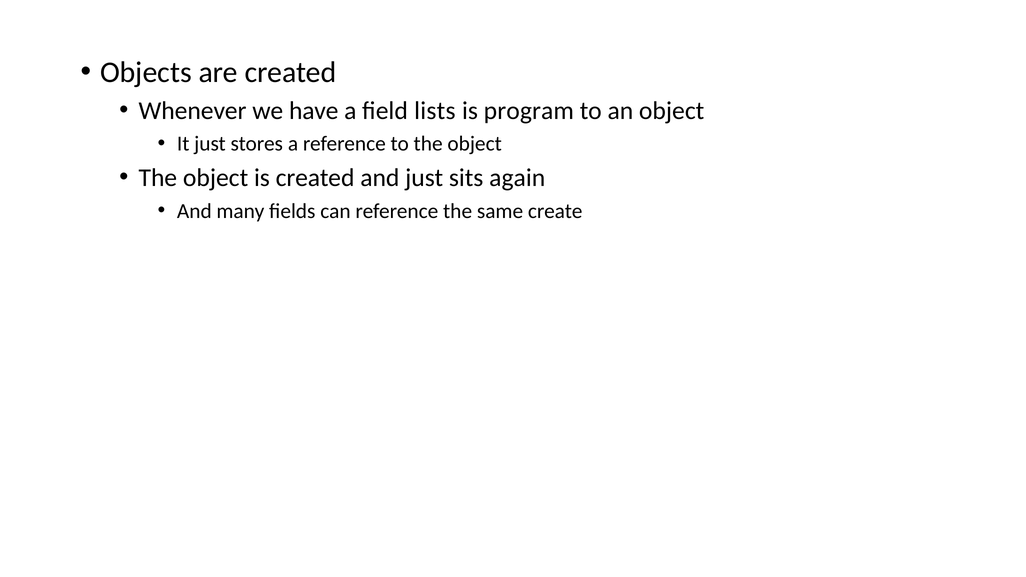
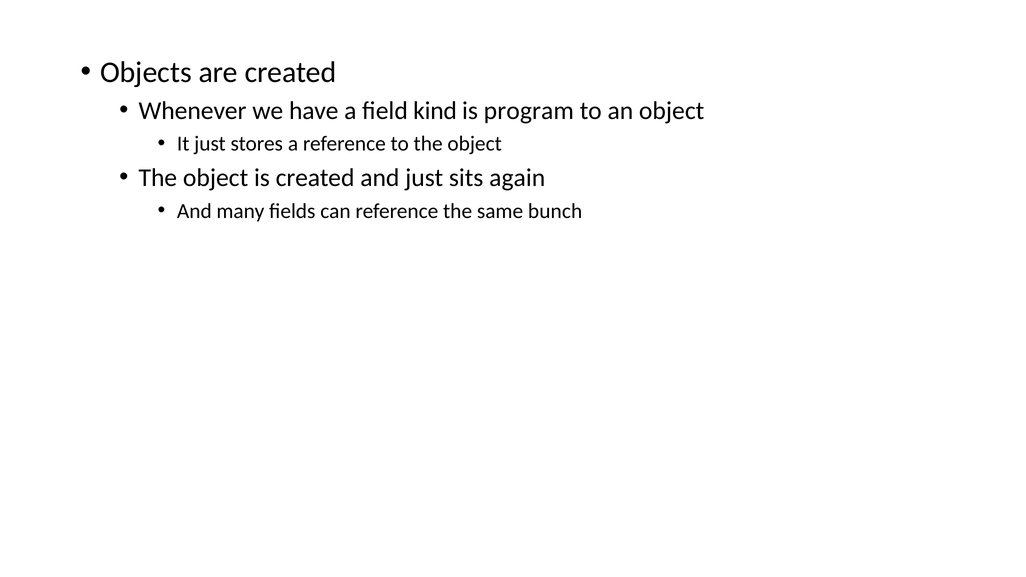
lists: lists -> kind
create: create -> bunch
